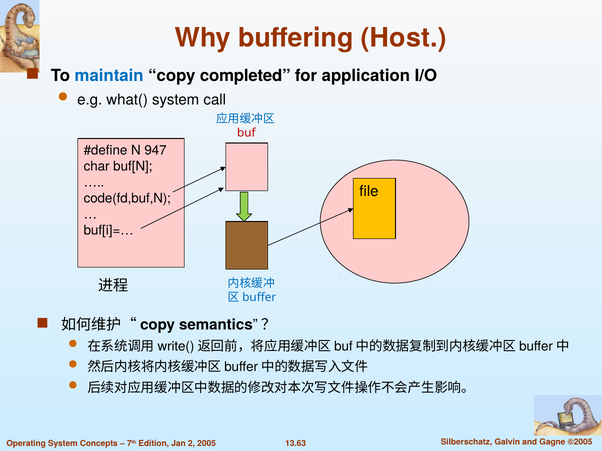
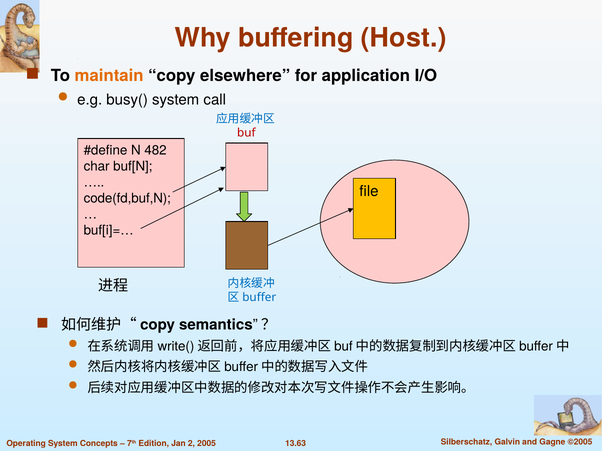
maintain colour: blue -> orange
completed: completed -> elsewhere
what(: what( -> busy(
947: 947 -> 482
